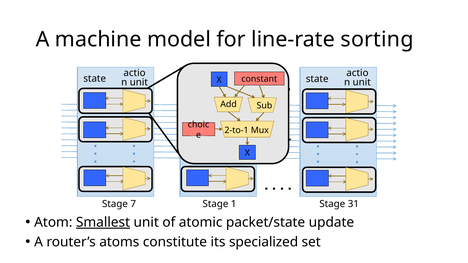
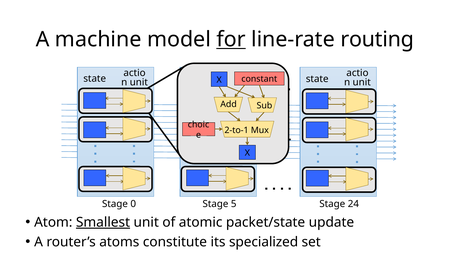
for underline: none -> present
sorting: sorting -> routing
7: 7 -> 0
1: 1 -> 5
31: 31 -> 24
